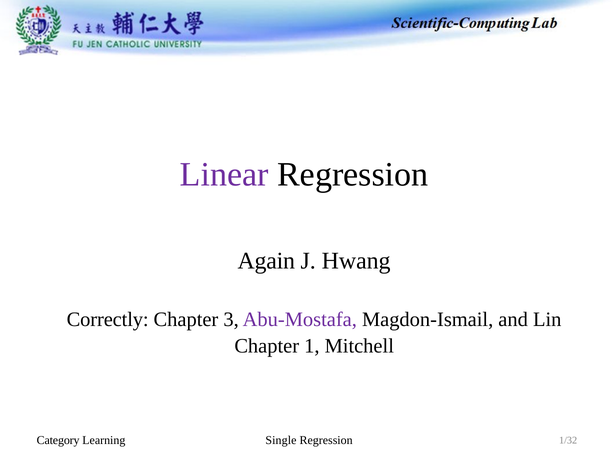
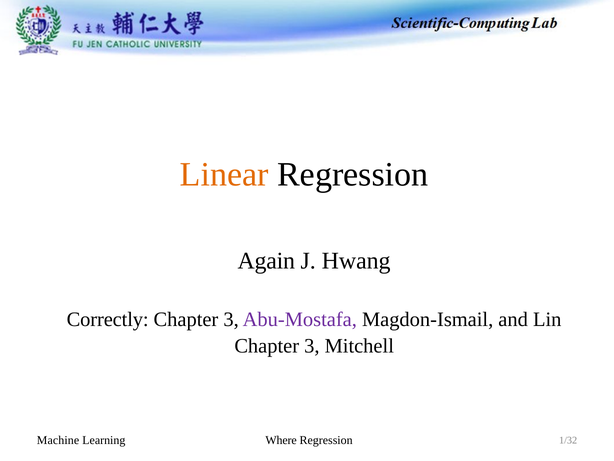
Linear colour: purple -> orange
1 at (312, 345): 1 -> 3
Category: Category -> Machine
Single: Single -> Where
